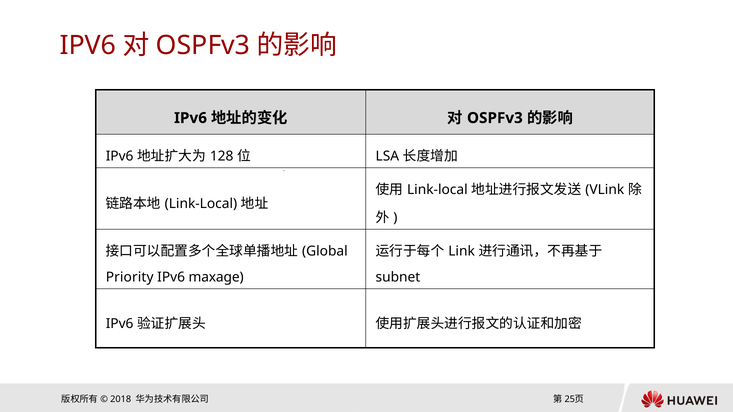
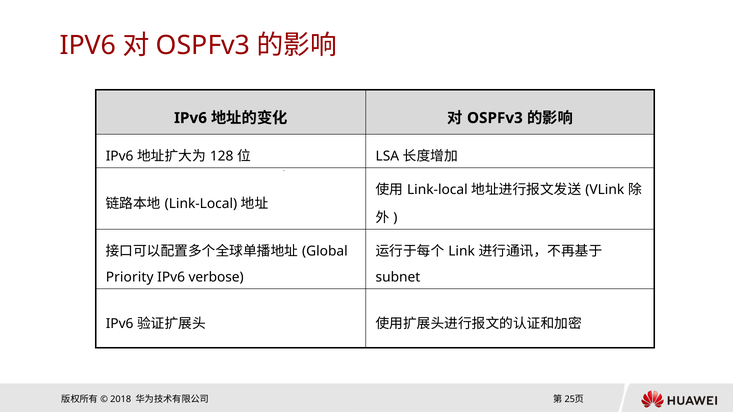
maxage: maxage -> verbose
